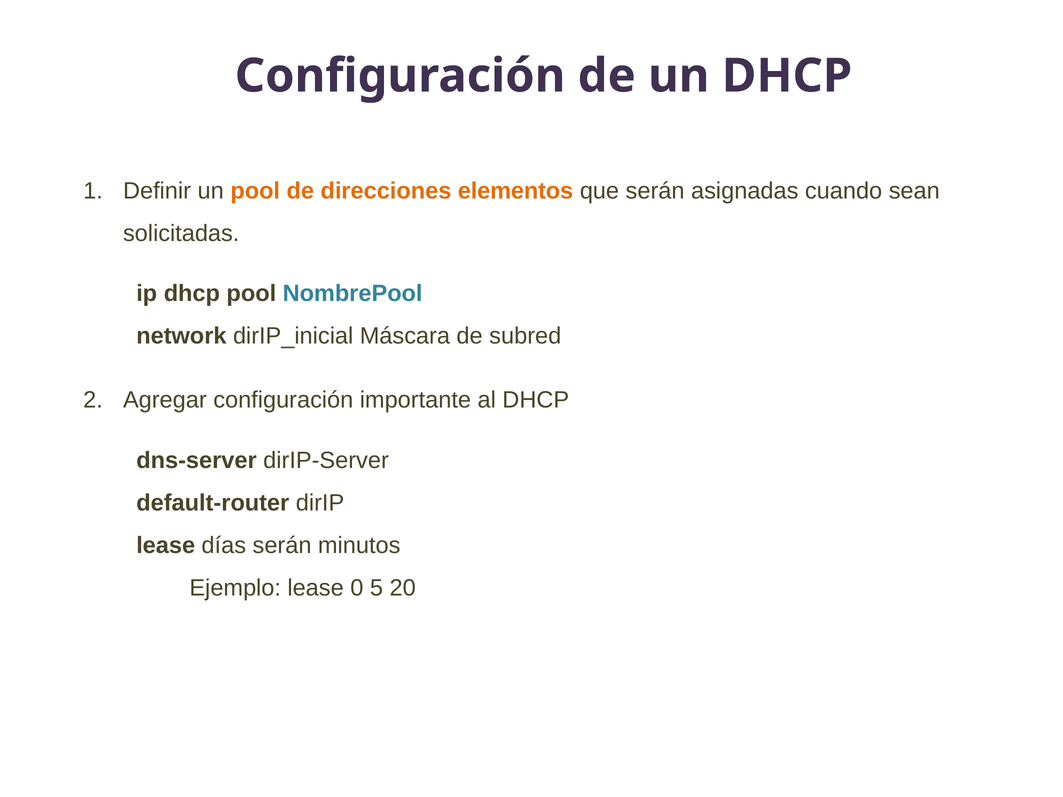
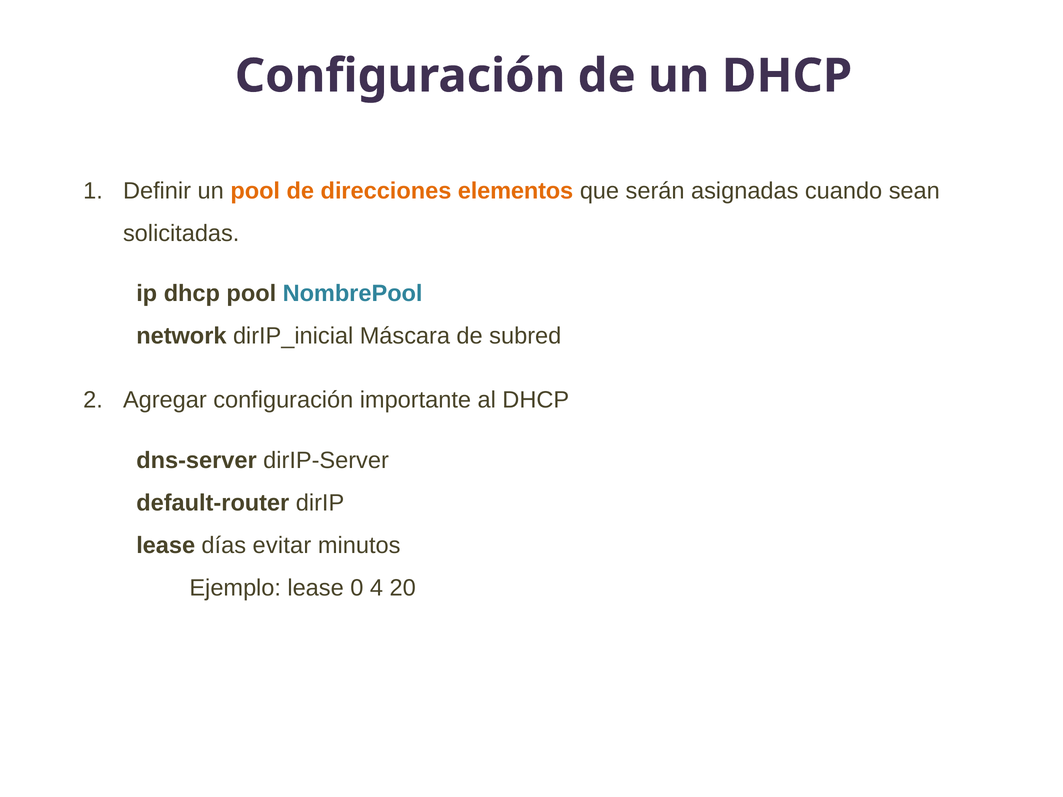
días serán: serán -> evitar
5: 5 -> 4
